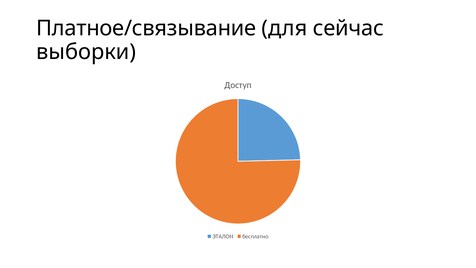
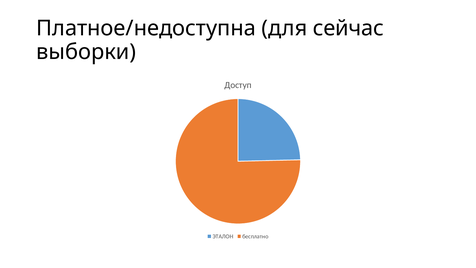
Платное/связывание: Платное/связывание -> Платное/недоступна
